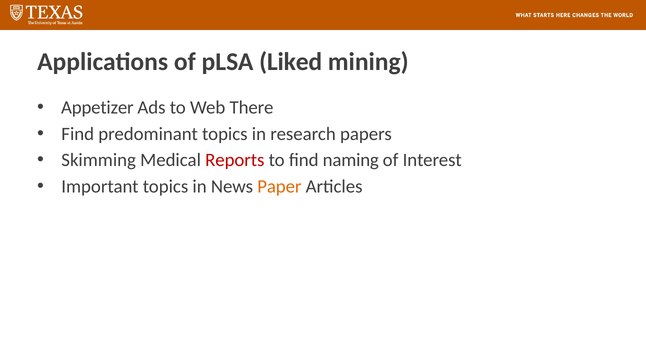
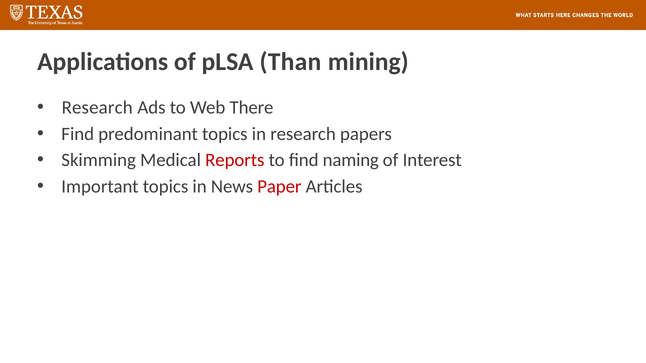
Liked: Liked -> Than
Appetizer at (97, 108): Appetizer -> Research
Paper colour: orange -> red
